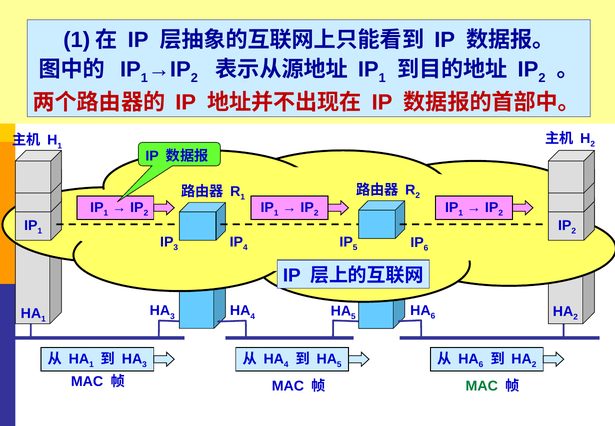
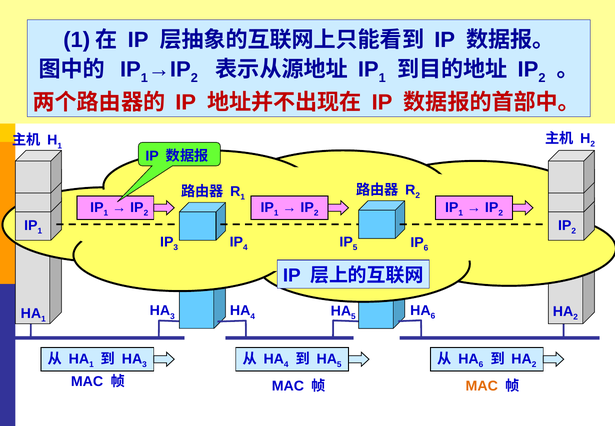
MAC at (482, 386) colour: green -> orange
